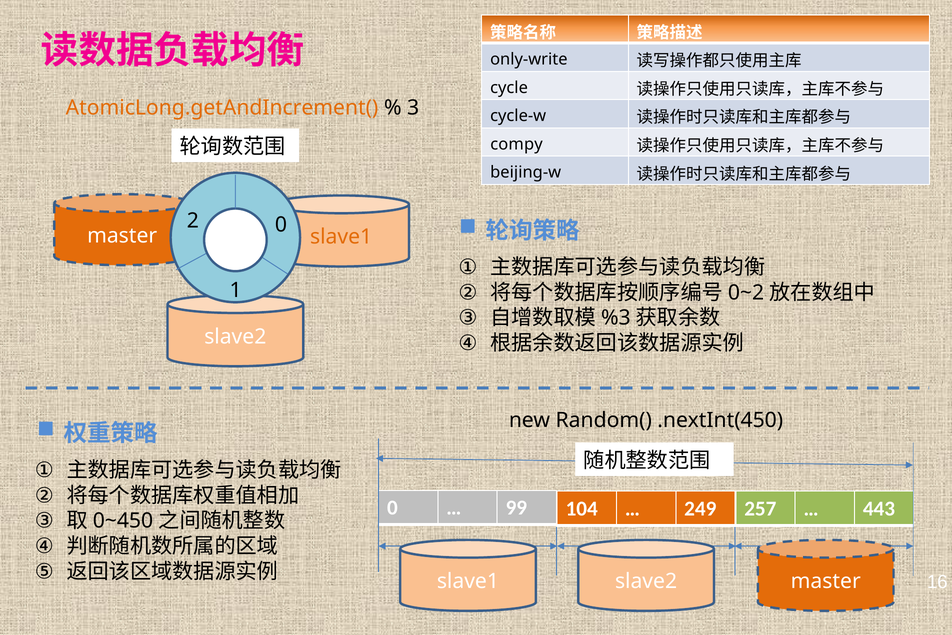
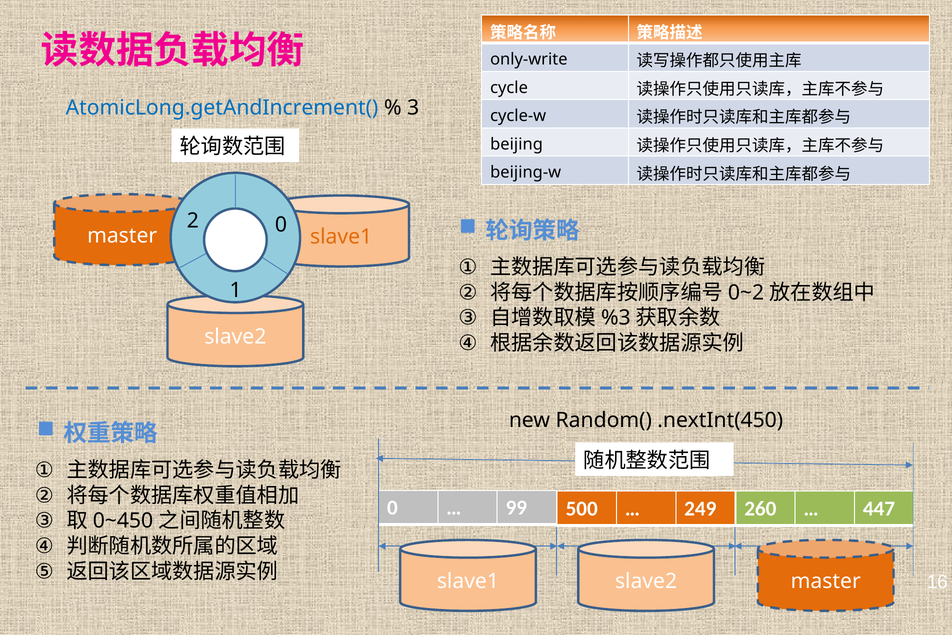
AtomicLong.getAndIncrement( colour: orange -> blue
compy: compy -> beijing
104: 104 -> 500
257: 257 -> 260
443: 443 -> 447
